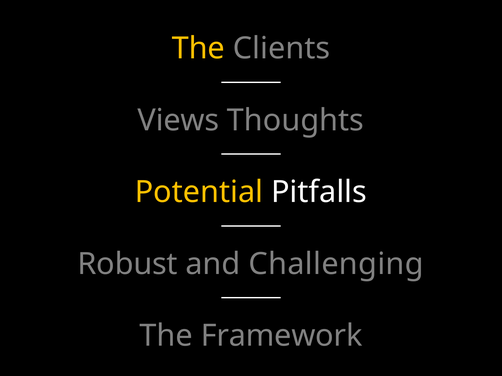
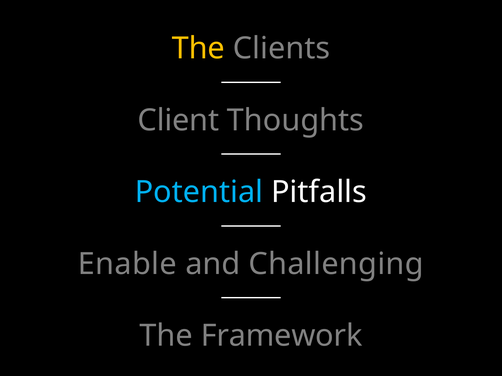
Views: Views -> Client
Potential colour: yellow -> light blue
Robust: Robust -> Enable
